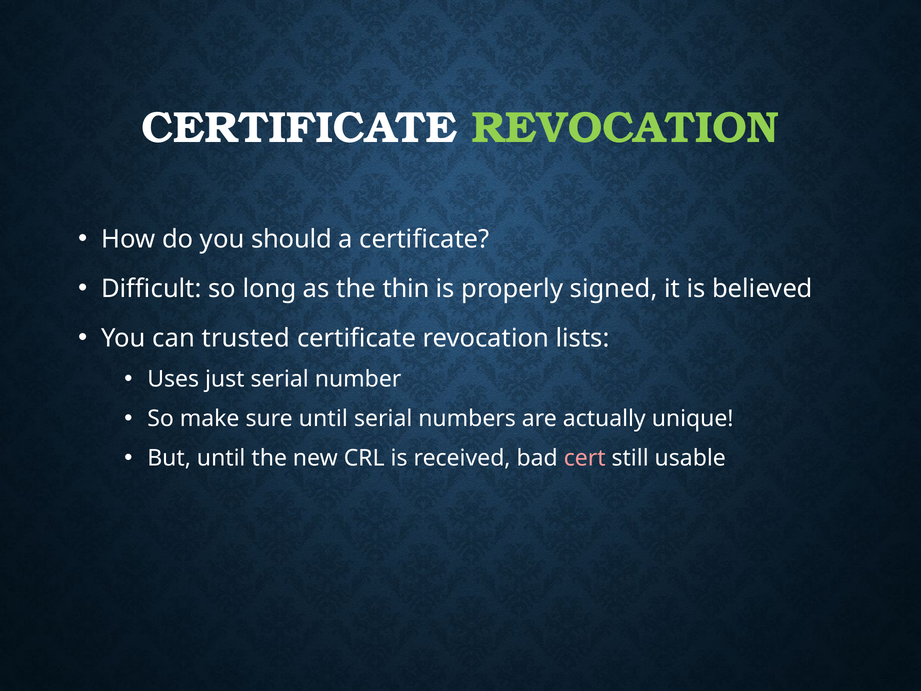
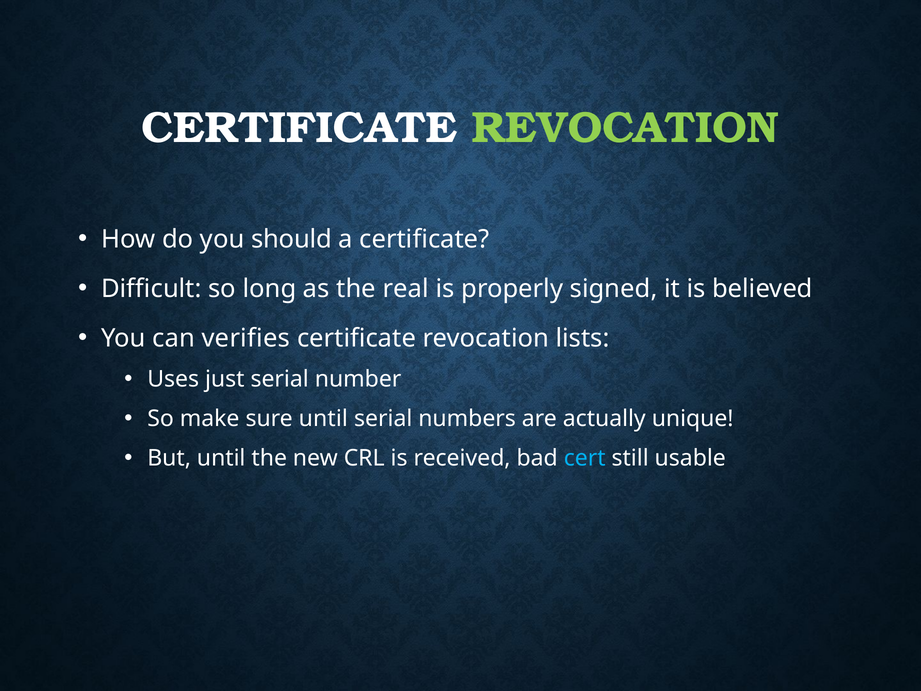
thin: thin -> real
trusted: trusted -> verifies
cert colour: pink -> light blue
